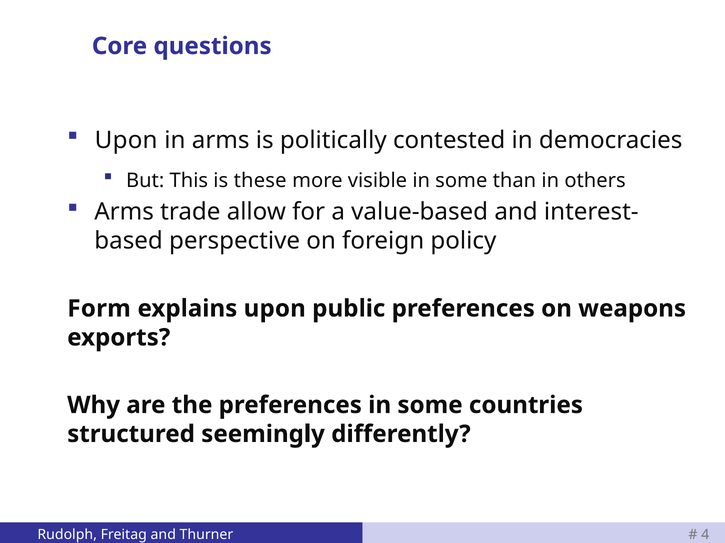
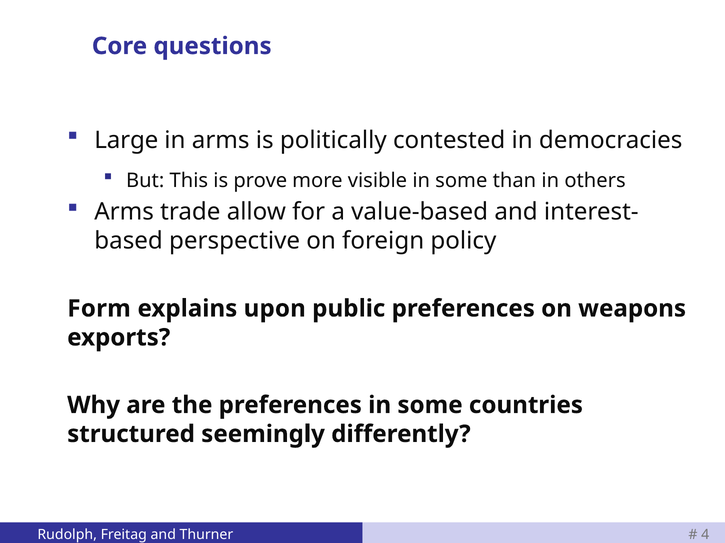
Upon at (126, 141): Upon -> Large
these: these -> prove
